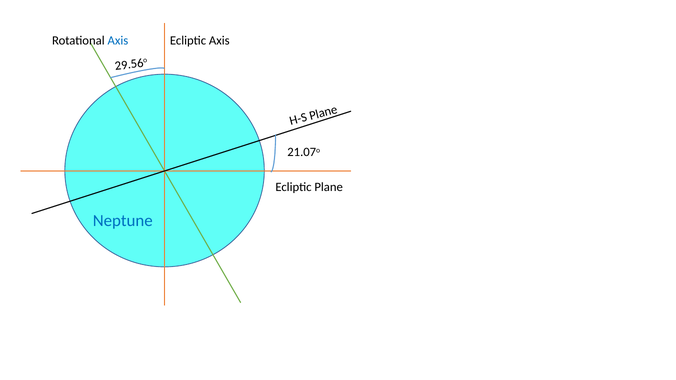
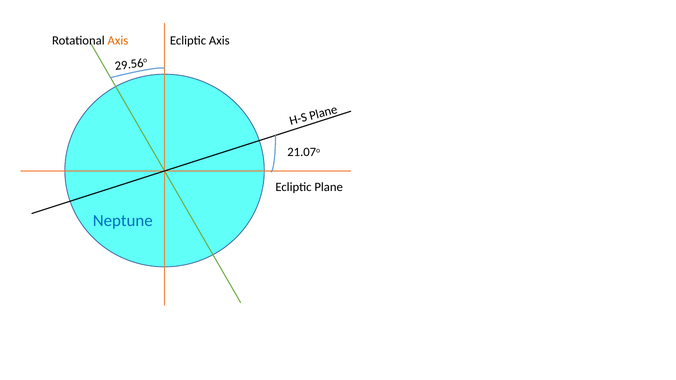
Axis at (118, 41) colour: blue -> orange
